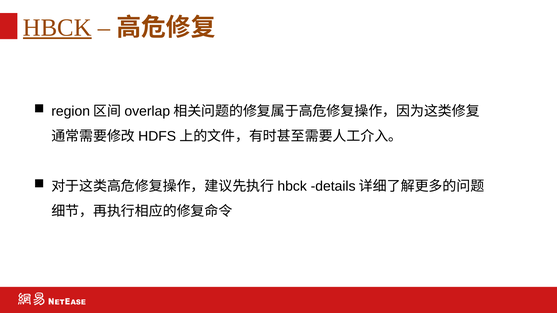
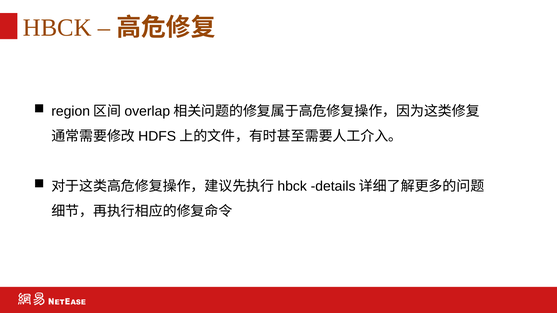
HBCK underline: present -> none
